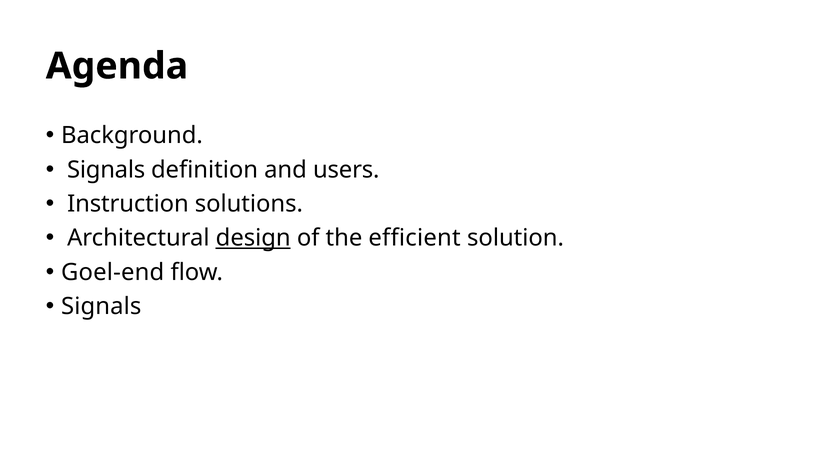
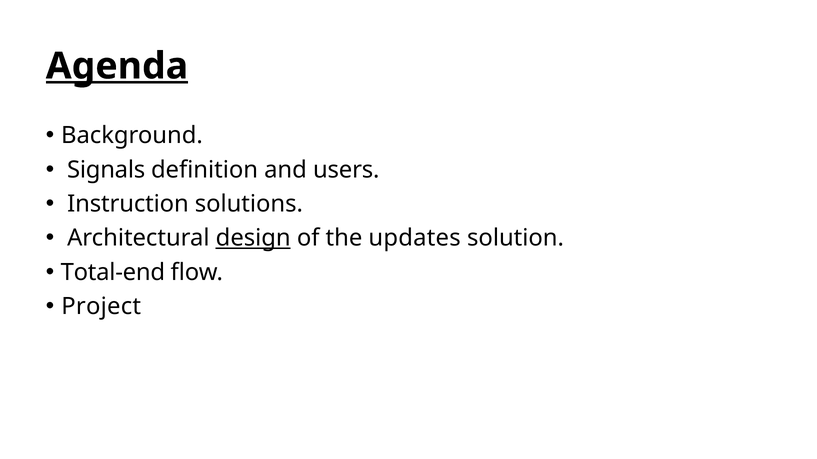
Agenda underline: none -> present
efficient: efficient -> updates
Goel-end: Goel-end -> Total-end
Signals at (101, 307): Signals -> Project
